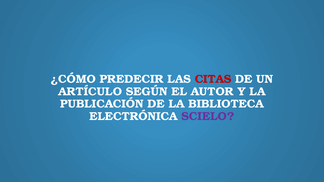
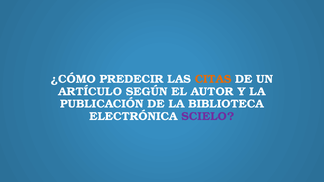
CITAS colour: red -> orange
